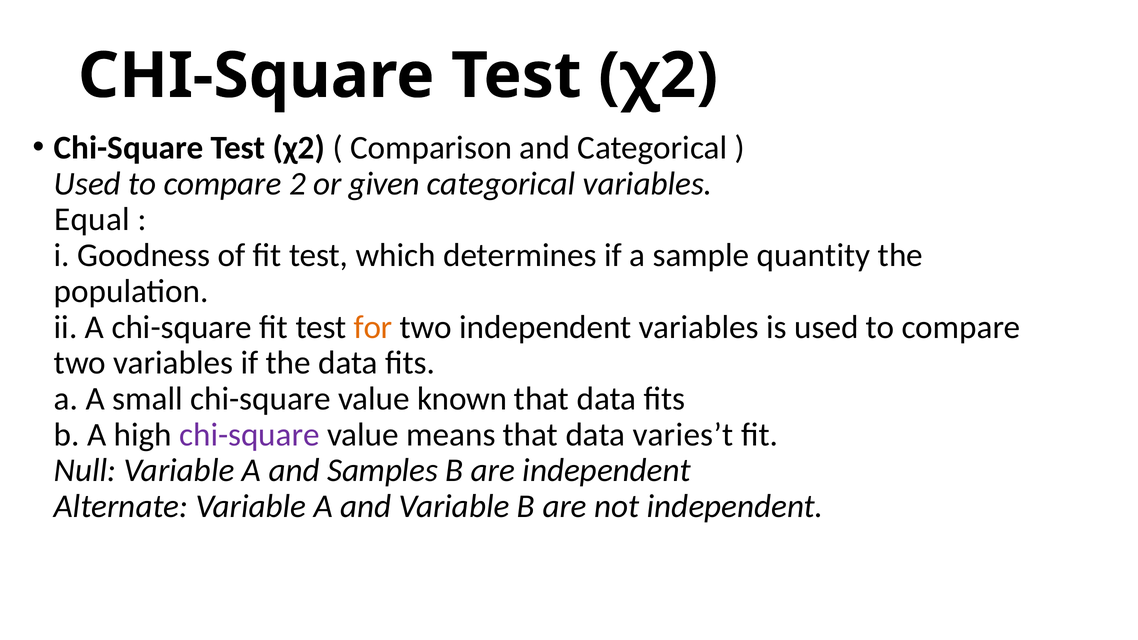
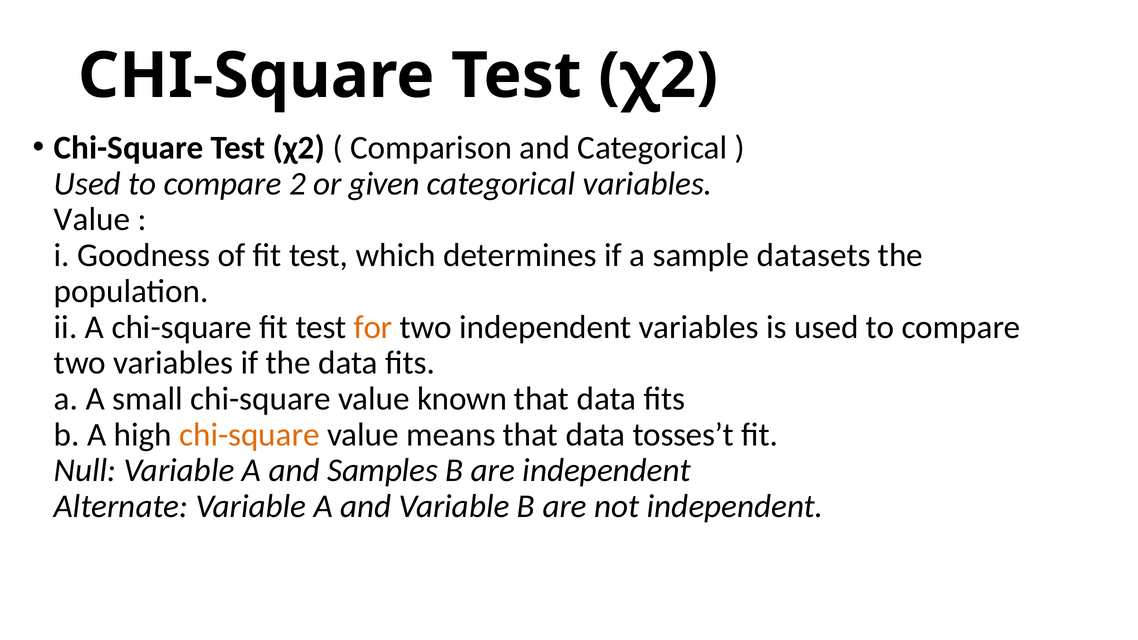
Equal at (92, 220): Equal -> Value
quantity: quantity -> datasets
chi-square at (249, 435) colour: purple -> orange
varies’t: varies’t -> tosses’t
